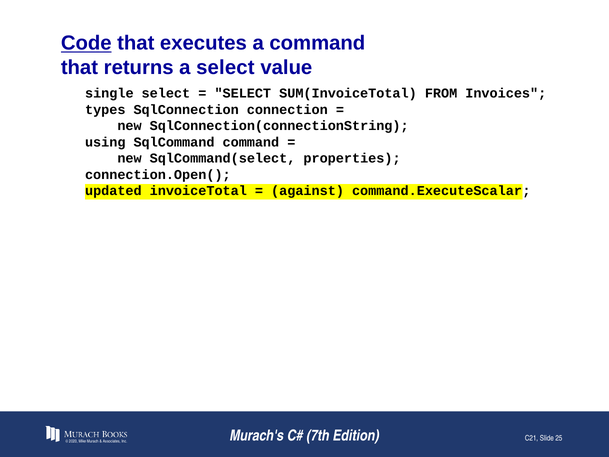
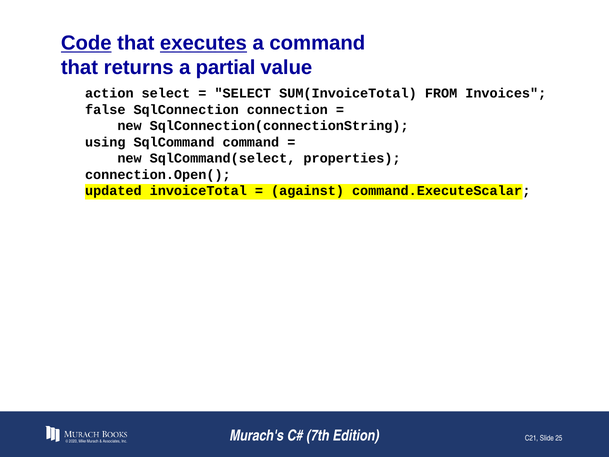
executes underline: none -> present
a select: select -> partial
single: single -> action
types: types -> false
